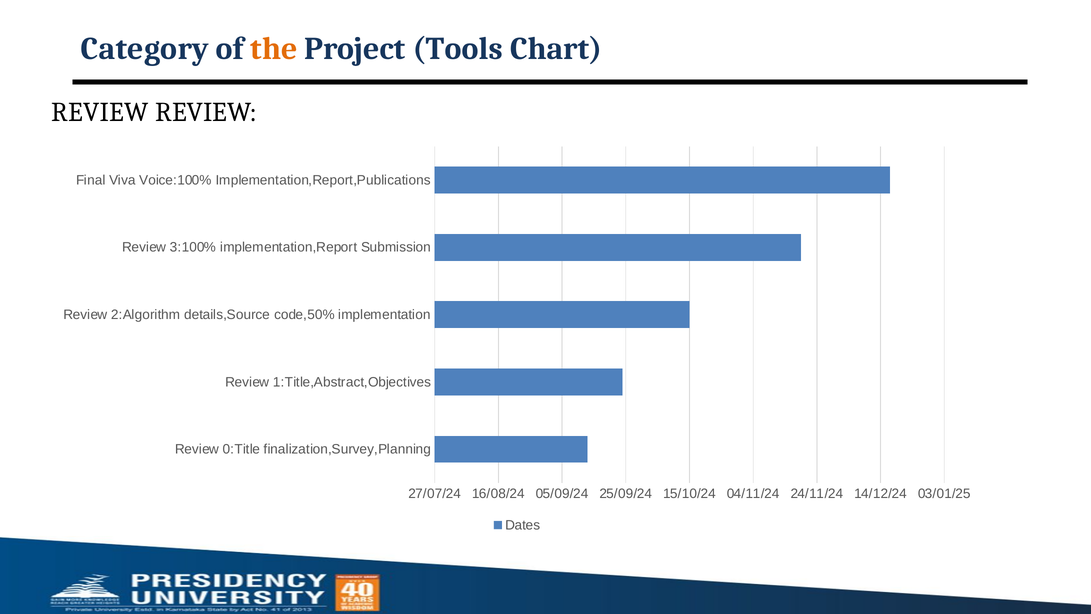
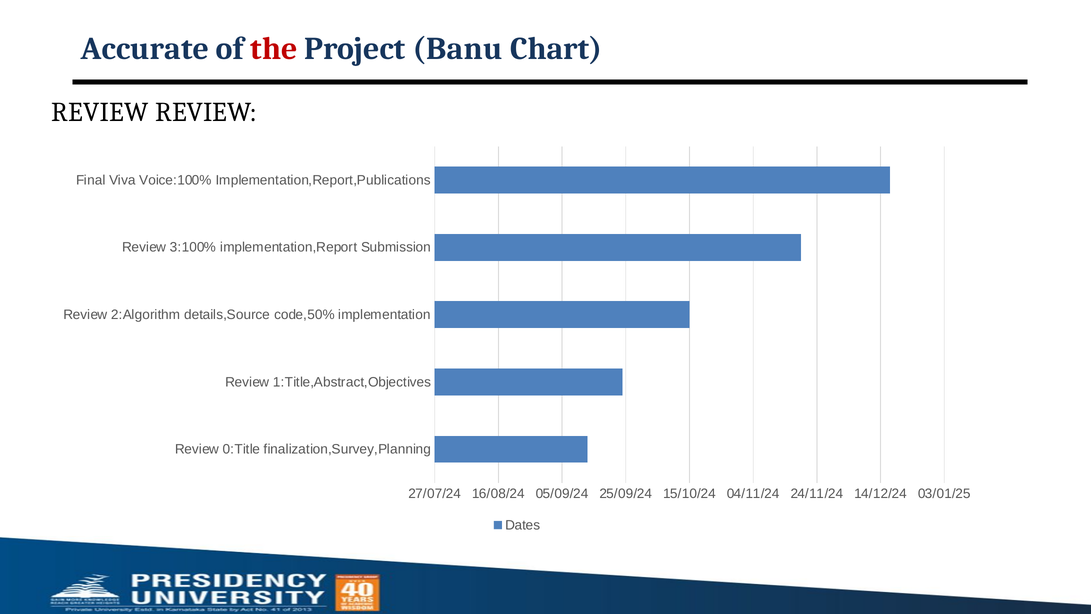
Category: Category -> Accurate
the colour: orange -> red
Tools: Tools -> Banu
